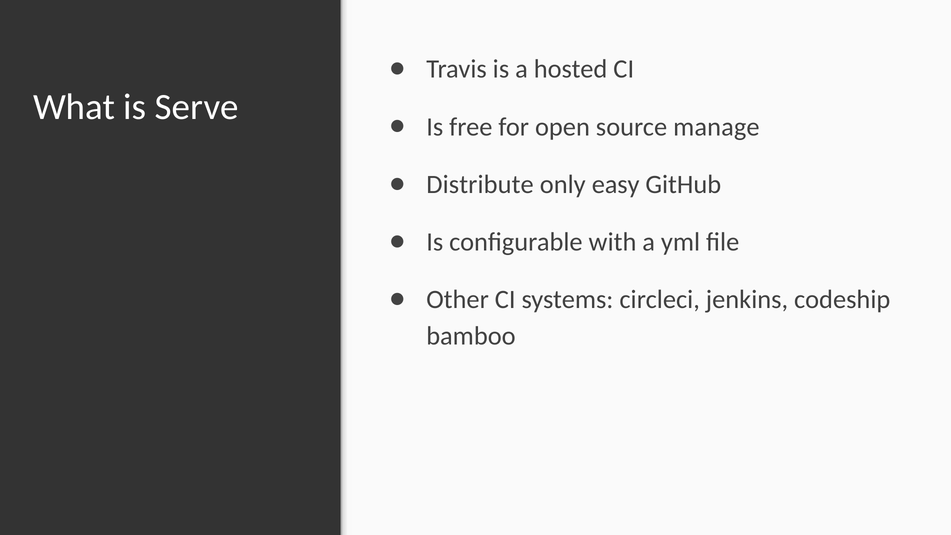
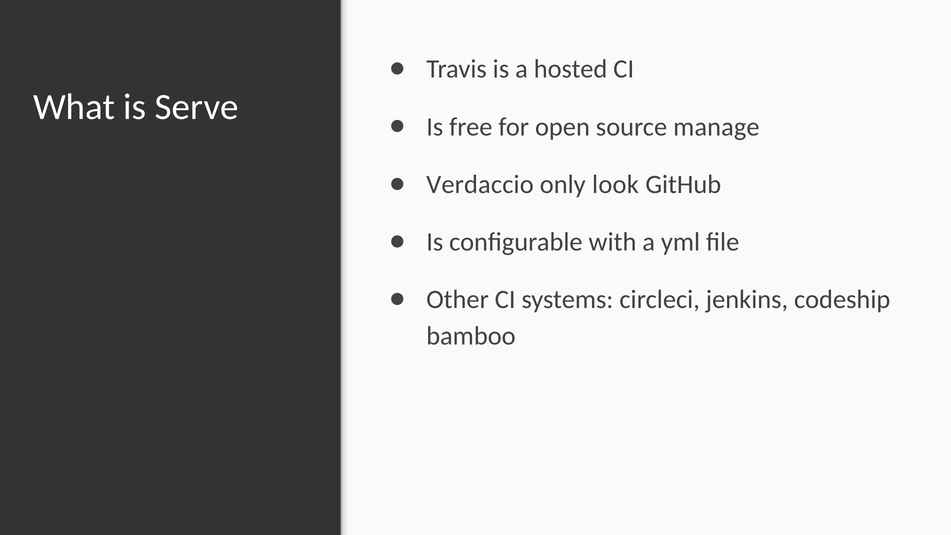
Distribute: Distribute -> Verdaccio
easy: easy -> look
